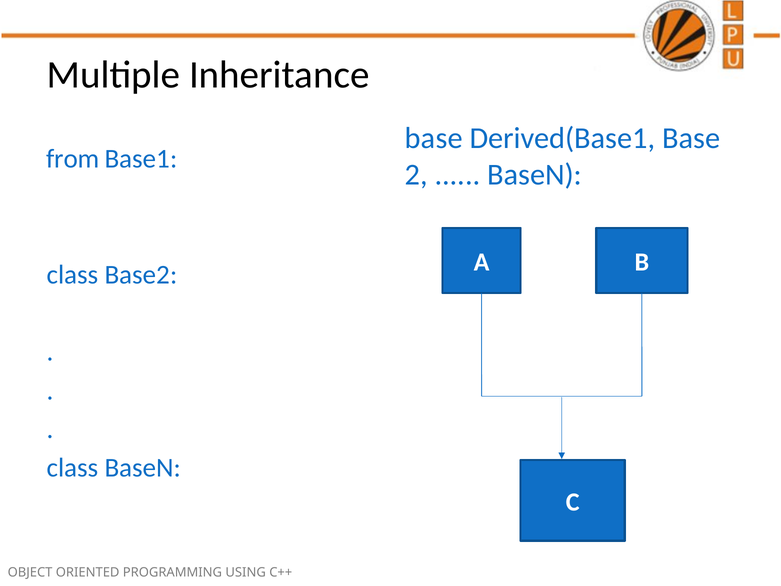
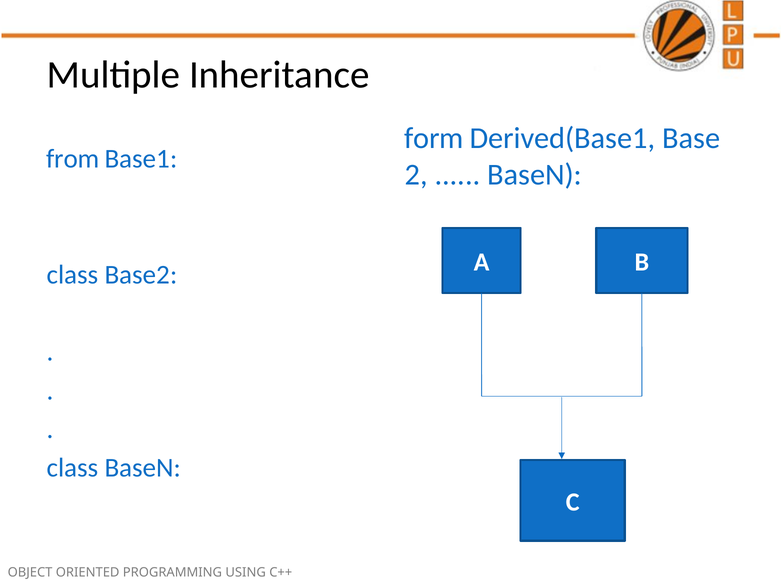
base at (434, 138): base -> form
